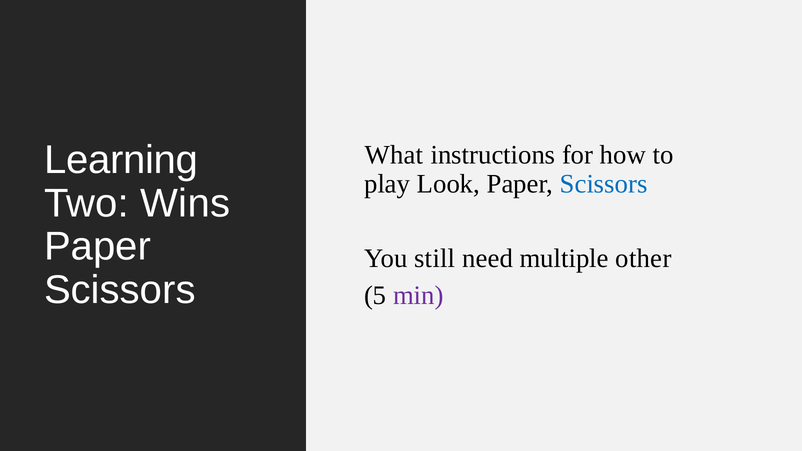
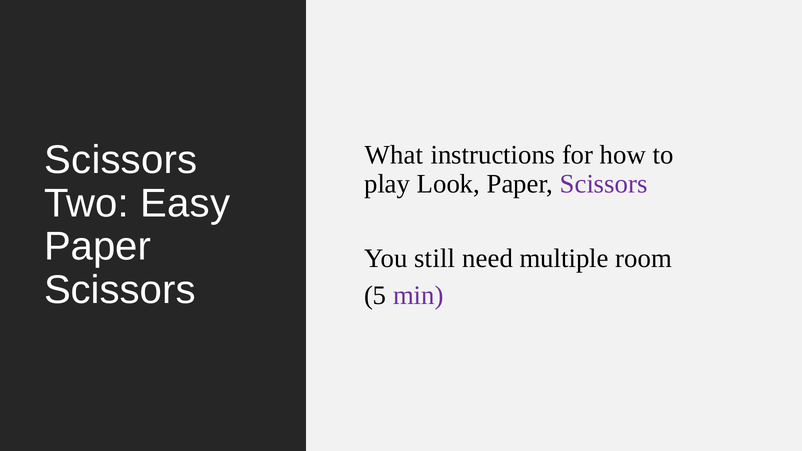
Learning at (121, 160): Learning -> Scissors
Scissors at (604, 184) colour: blue -> purple
Wins: Wins -> Easy
other: other -> room
